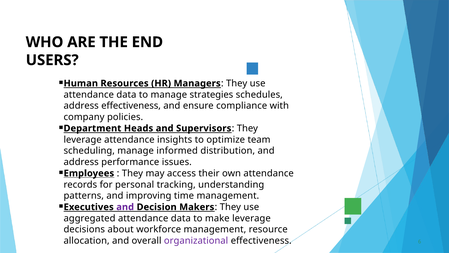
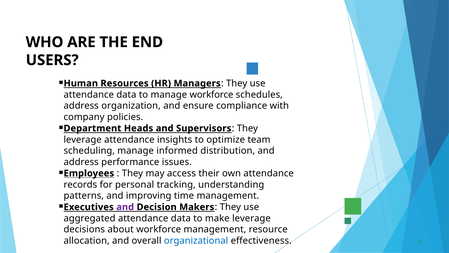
manage strategies: strategies -> workforce
address effectiveness: effectiveness -> organization
organizational colour: purple -> blue
